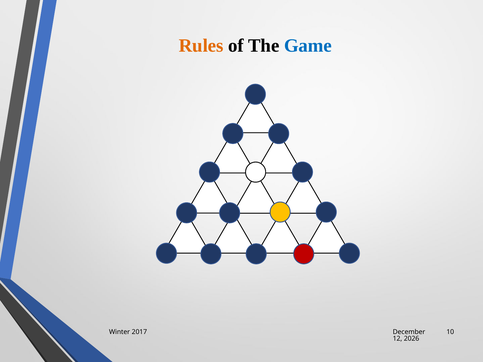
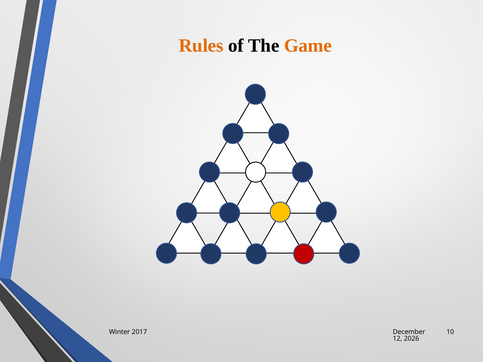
Game colour: blue -> orange
